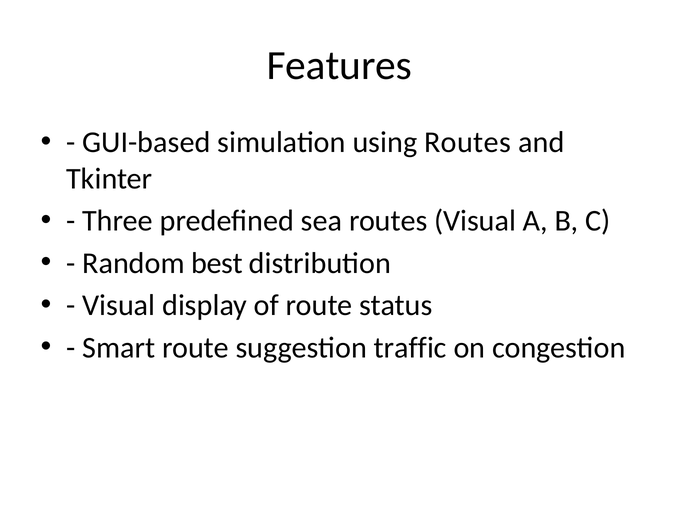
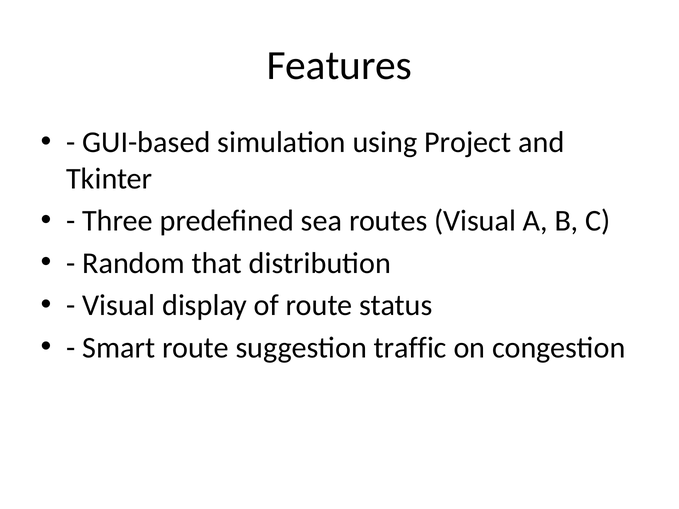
using Routes: Routes -> Project
best: best -> that
